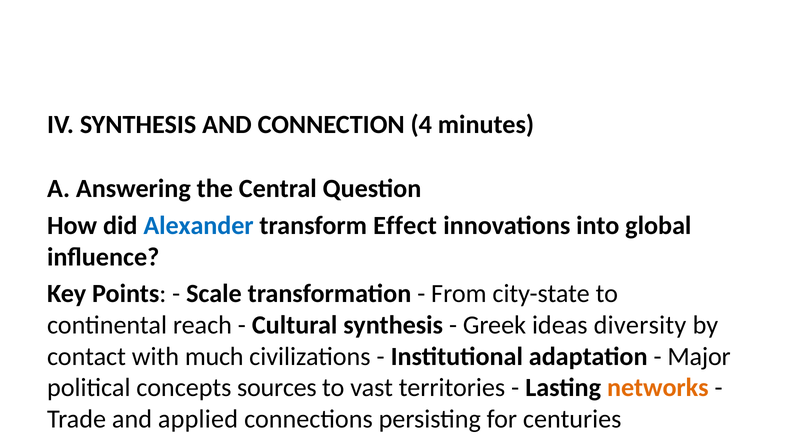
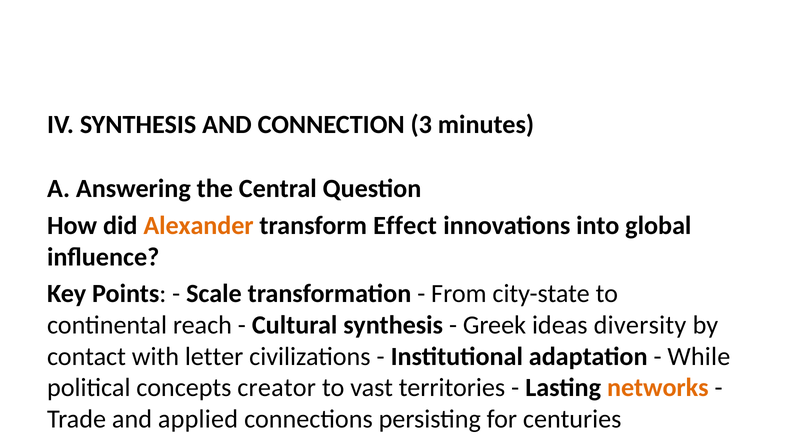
4: 4 -> 3
Alexander at (199, 225) colour: blue -> orange
much: much -> letter
Major at (699, 356): Major -> While
sources: sources -> creator
